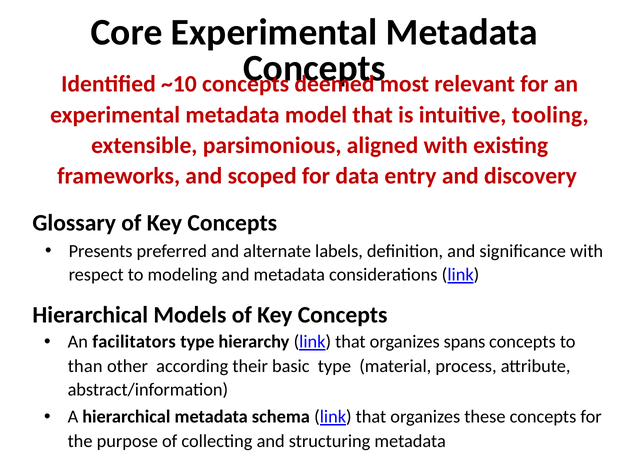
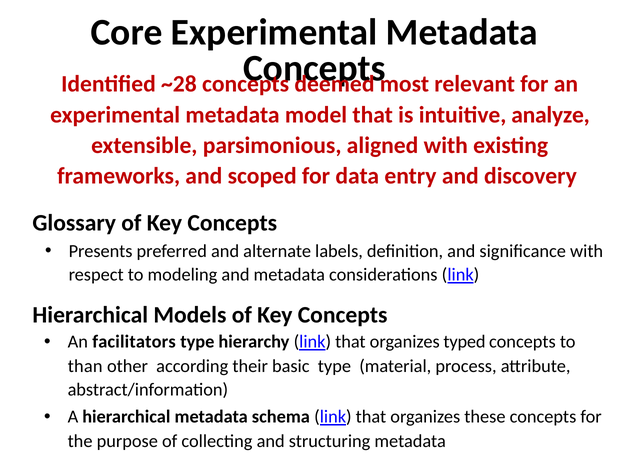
~10: ~10 -> ~28
tooling: tooling -> analyze
spans: spans -> typed
